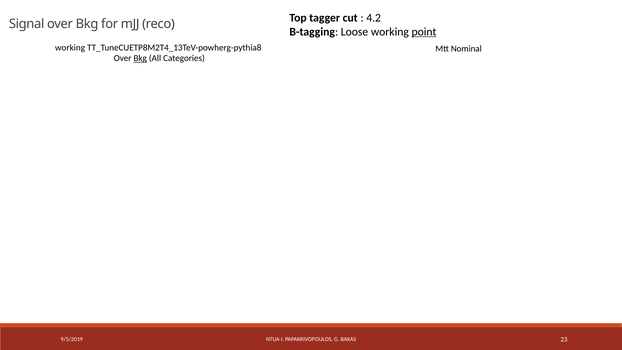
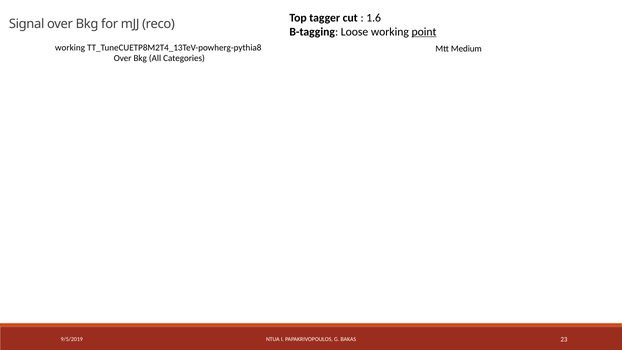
4.2: 4.2 -> 1.6
Nominal: Nominal -> Medium
Bkg at (140, 58) underline: present -> none
